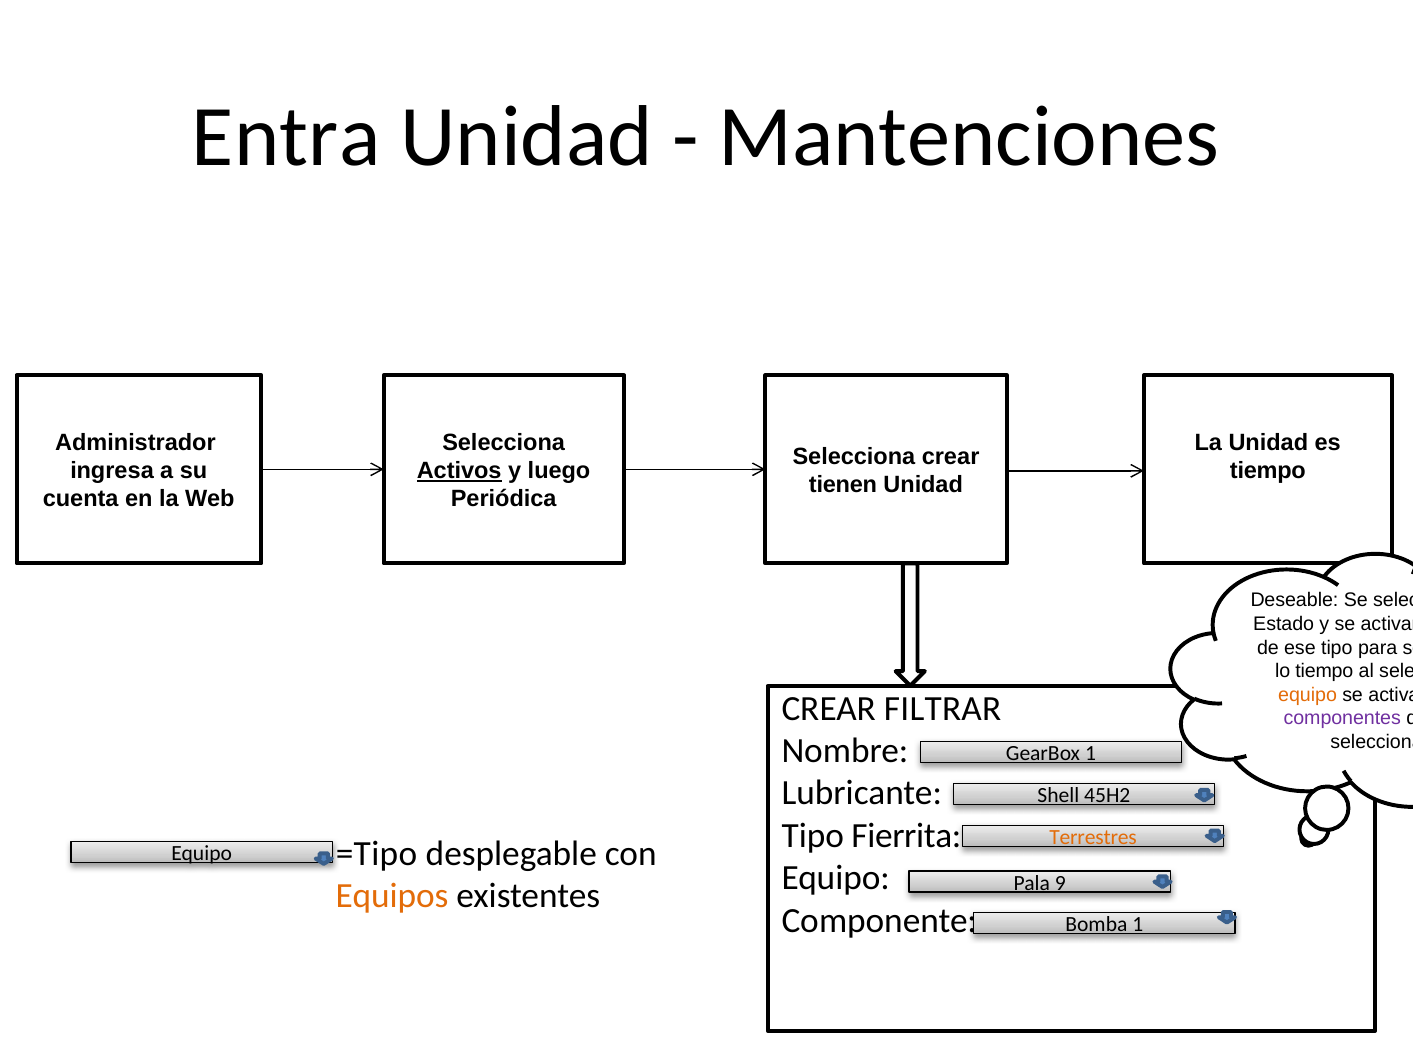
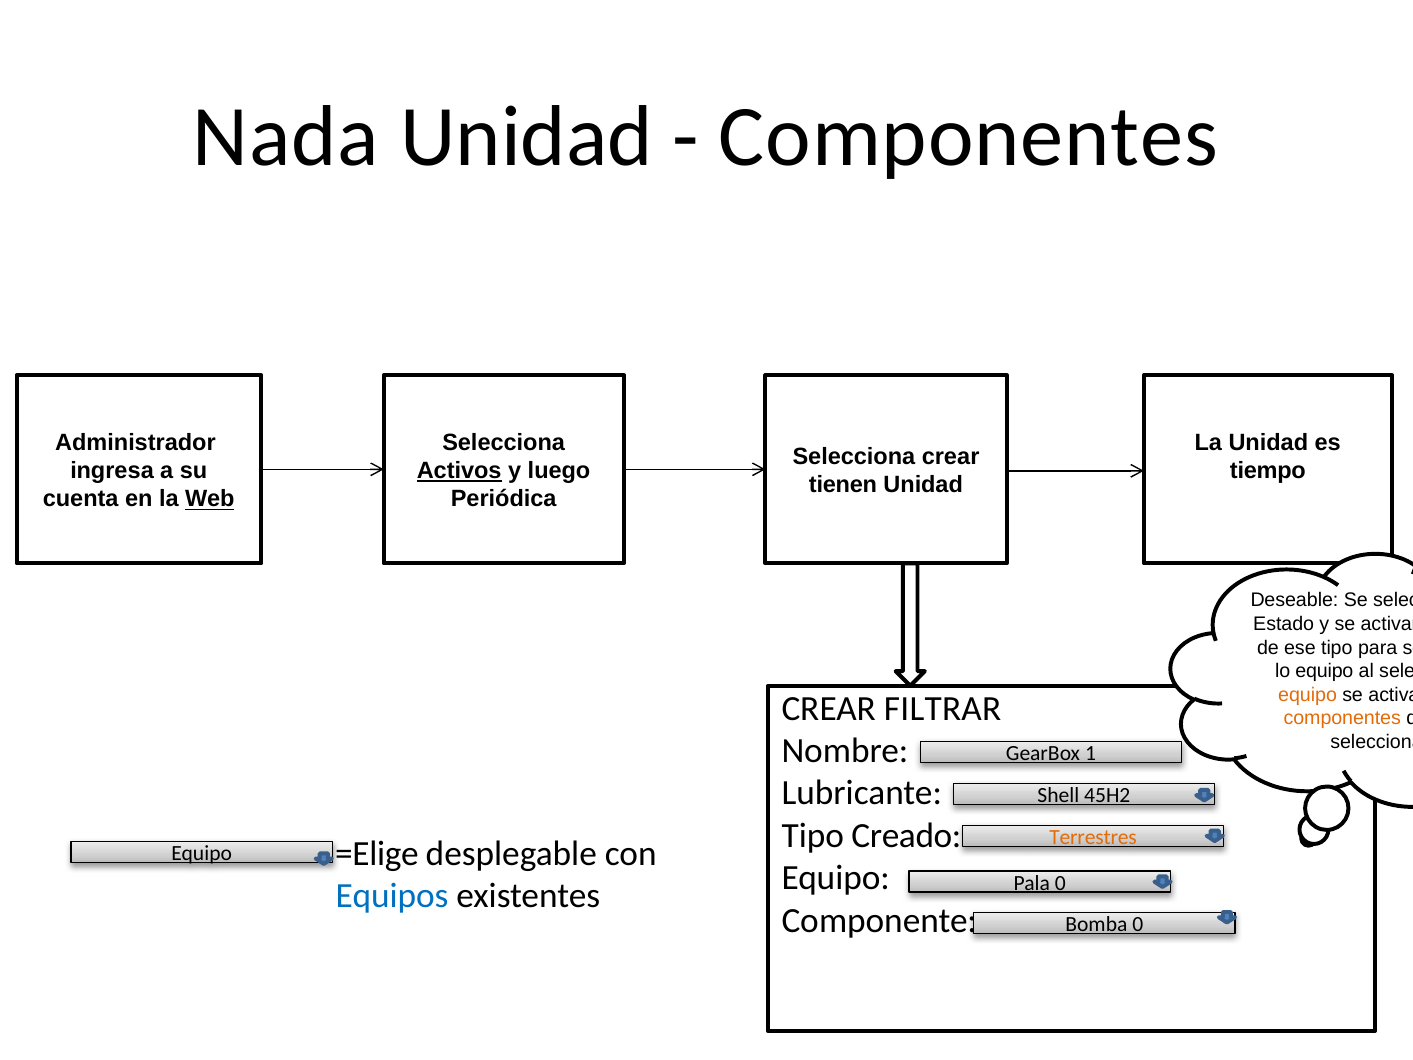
Entra: Entra -> Nada
Mantenciones at (969, 137): Mantenciones -> Componentes
Web underline: none -> present
lo tiempo: tiempo -> equipo
componentes at (1342, 718) colour: purple -> orange
Fierrita: Fierrita -> Creado
=Tipo: =Tipo -> =Elige
Equipos at (392, 896) colour: orange -> blue
Pala 9: 9 -> 0
Bomba 1: 1 -> 0
